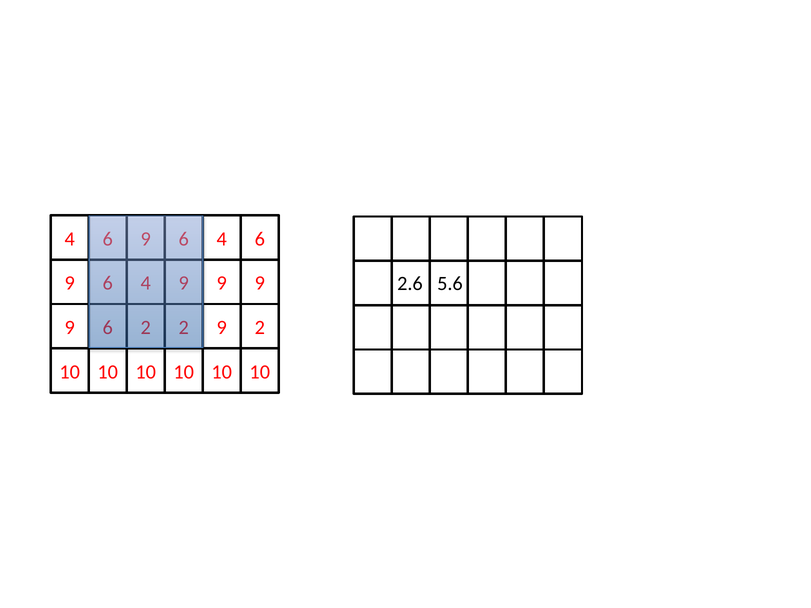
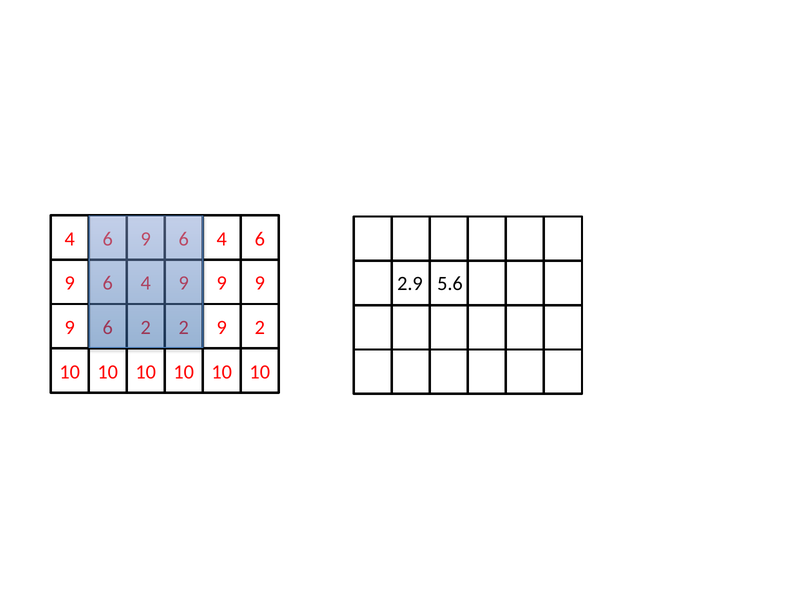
2.6: 2.6 -> 2.9
